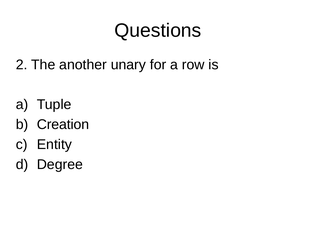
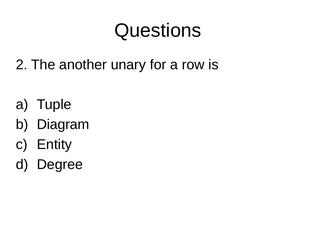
Creation: Creation -> Diagram
